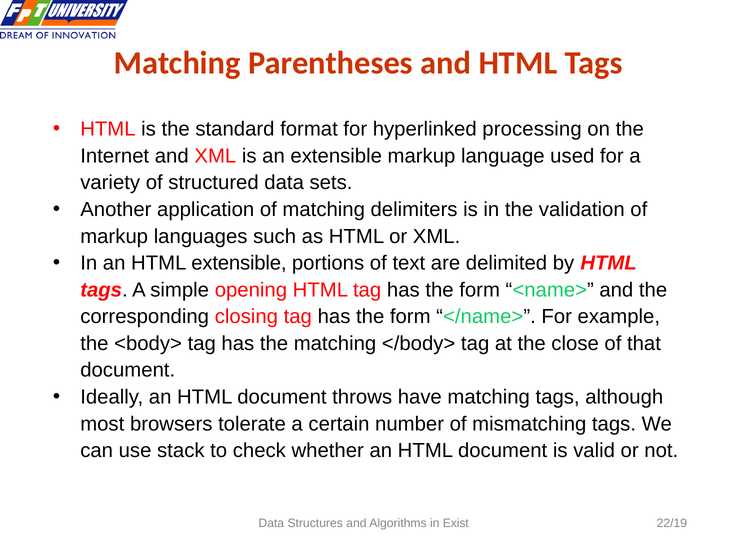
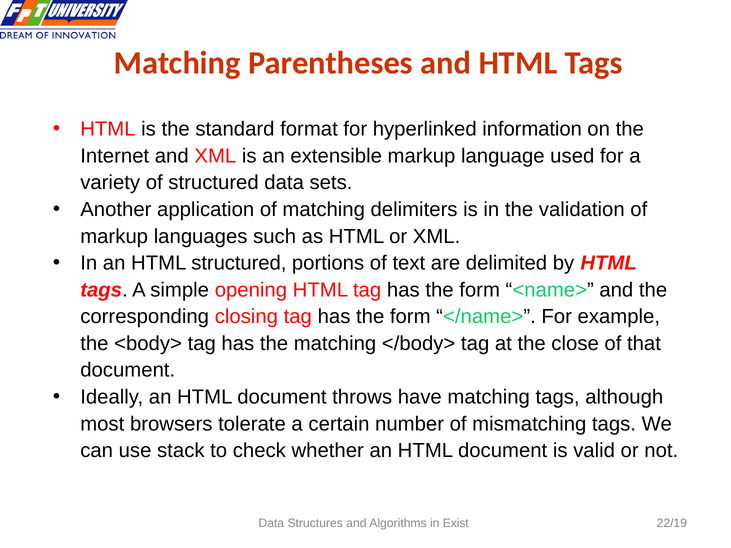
processing: processing -> information
HTML extensible: extensible -> structured
